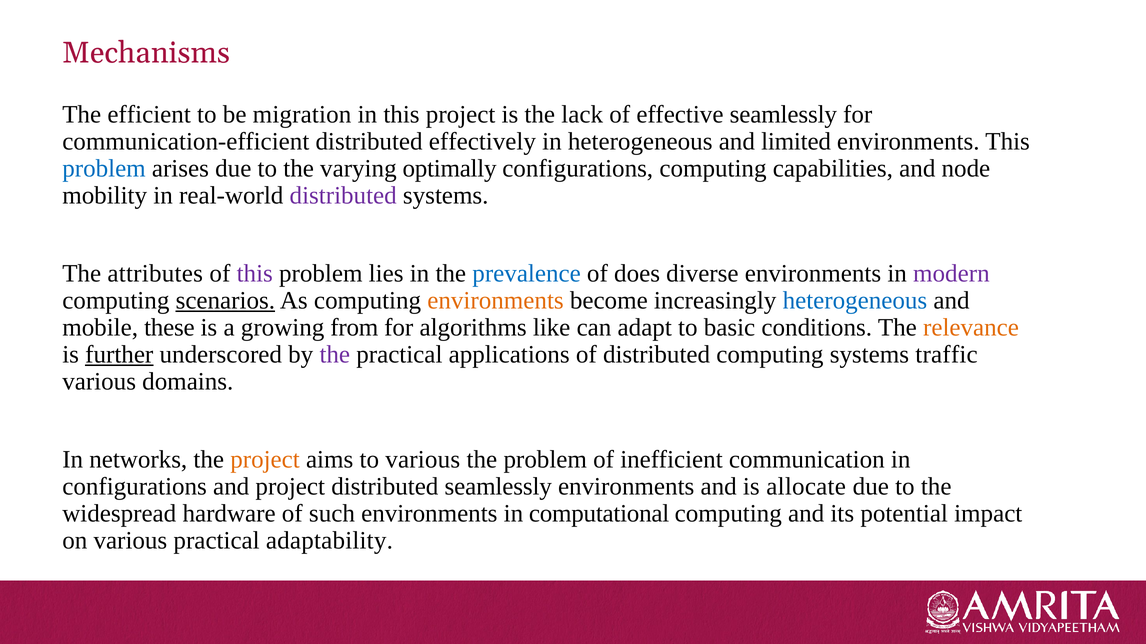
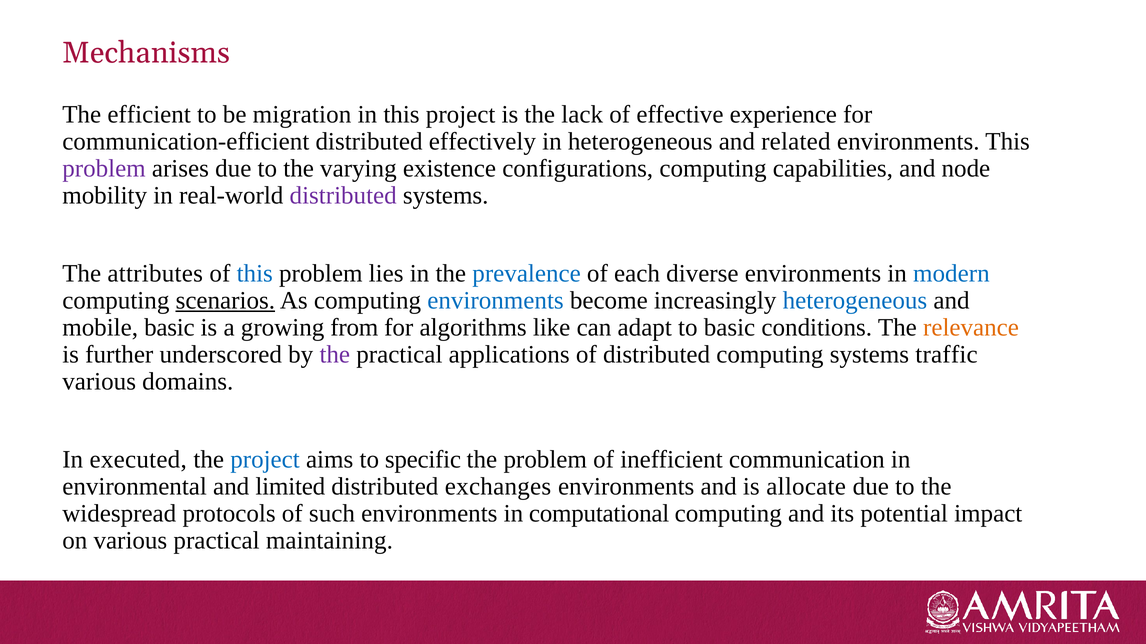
effective seamlessly: seamlessly -> experience
limited: limited -> related
problem at (104, 169) colour: blue -> purple
optimally: optimally -> existence
this at (255, 274) colour: purple -> blue
does: does -> each
modern colour: purple -> blue
environments at (496, 301) colour: orange -> blue
mobile these: these -> basic
further underline: present -> none
networks: networks -> executed
project at (265, 460) colour: orange -> blue
to various: various -> specific
configurations at (135, 487): configurations -> environmental
and project: project -> limited
distributed seamlessly: seamlessly -> exchanges
hardware: hardware -> protocols
adaptability: adaptability -> maintaining
